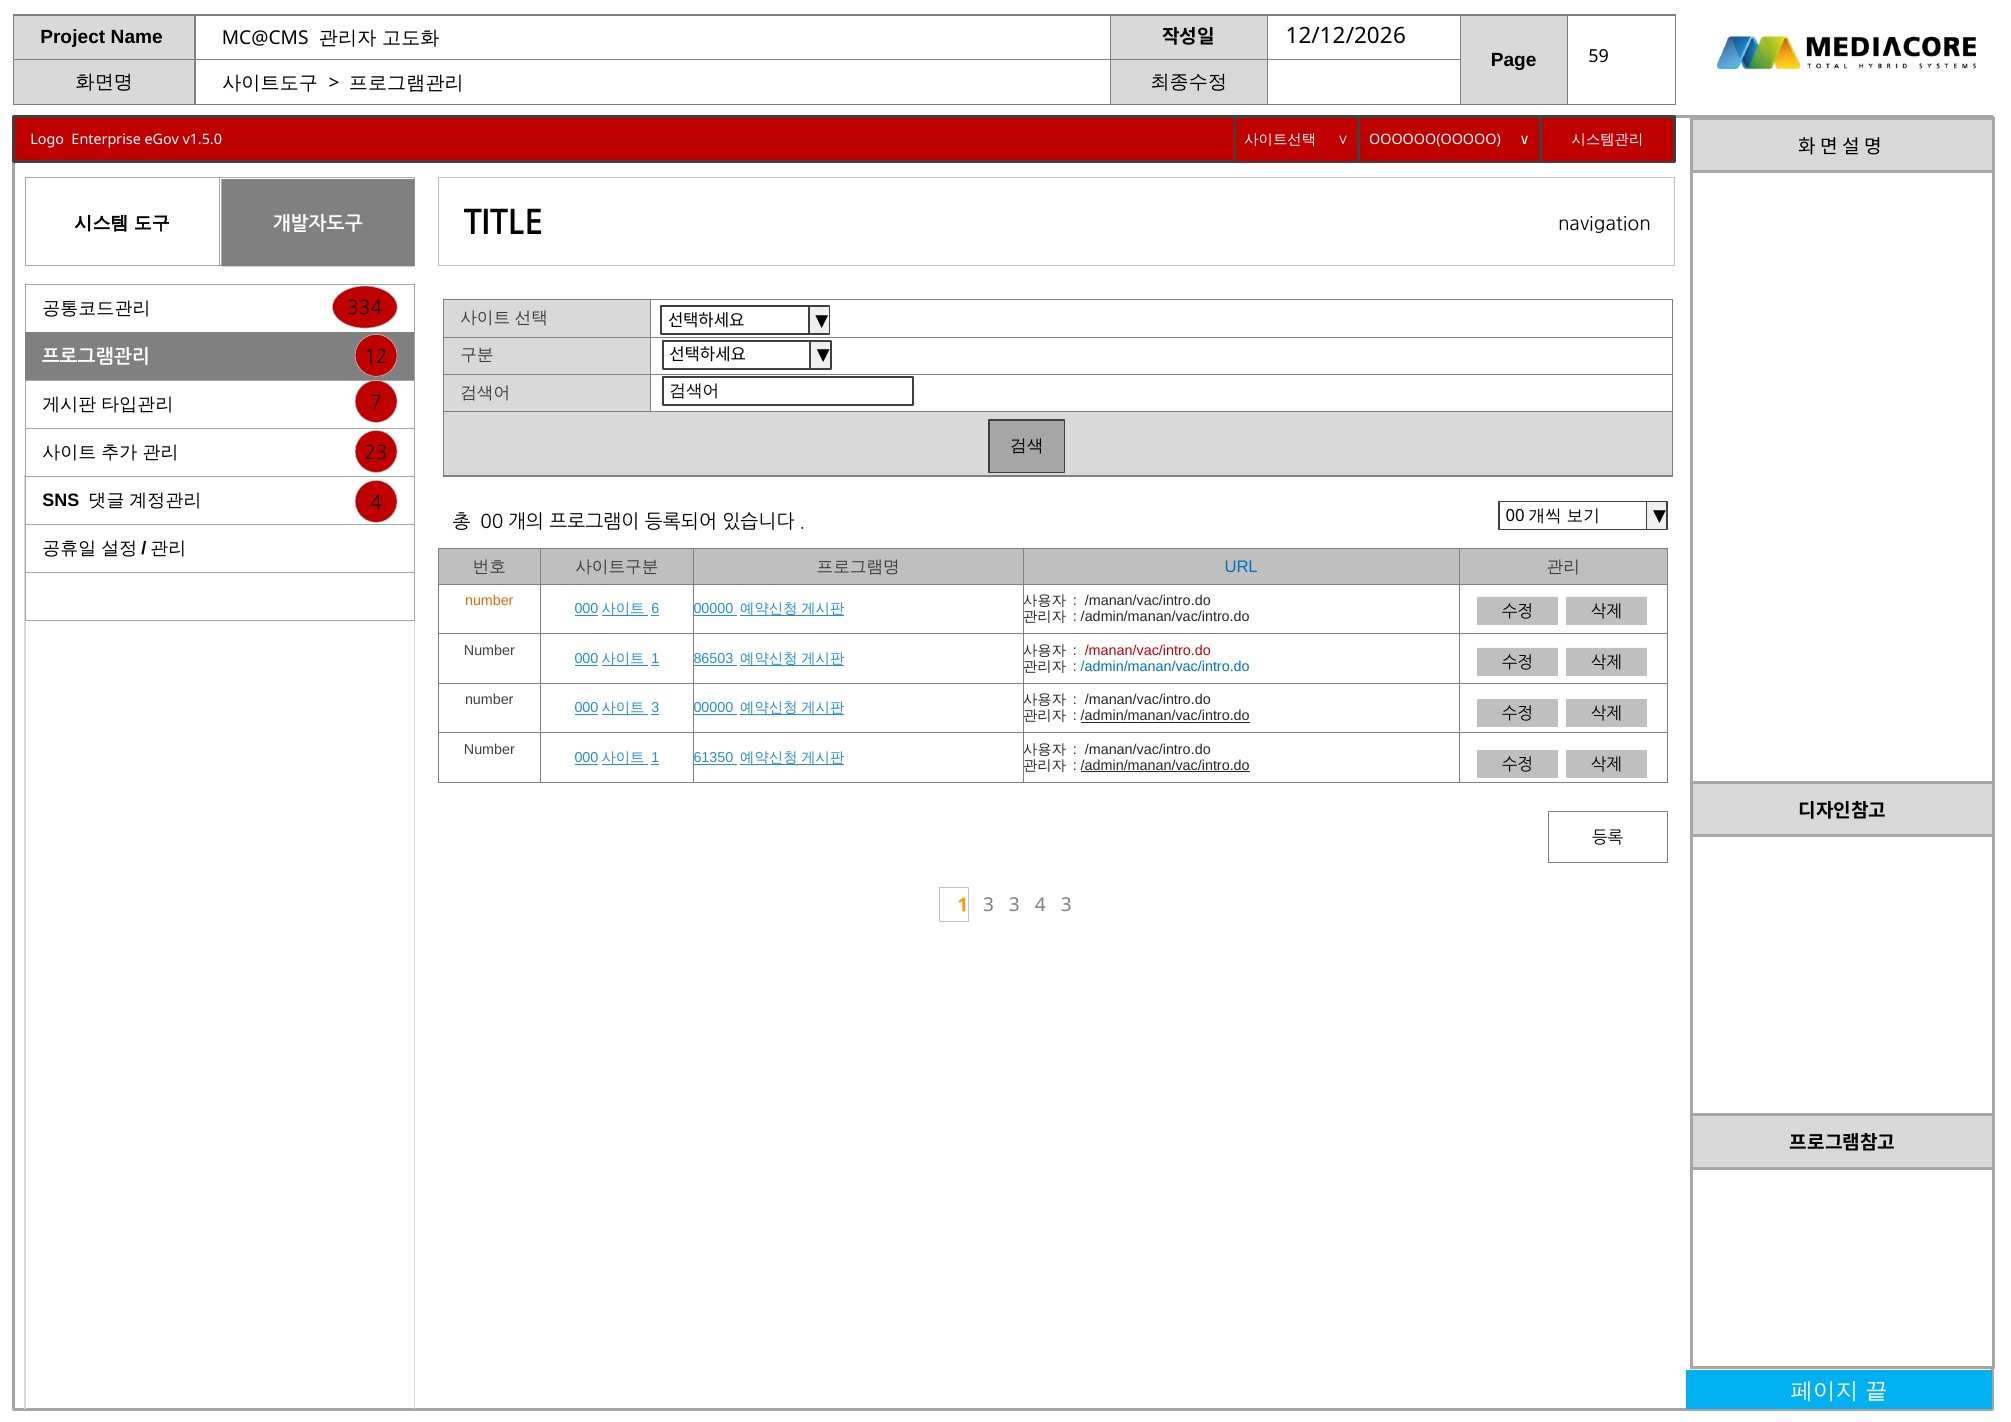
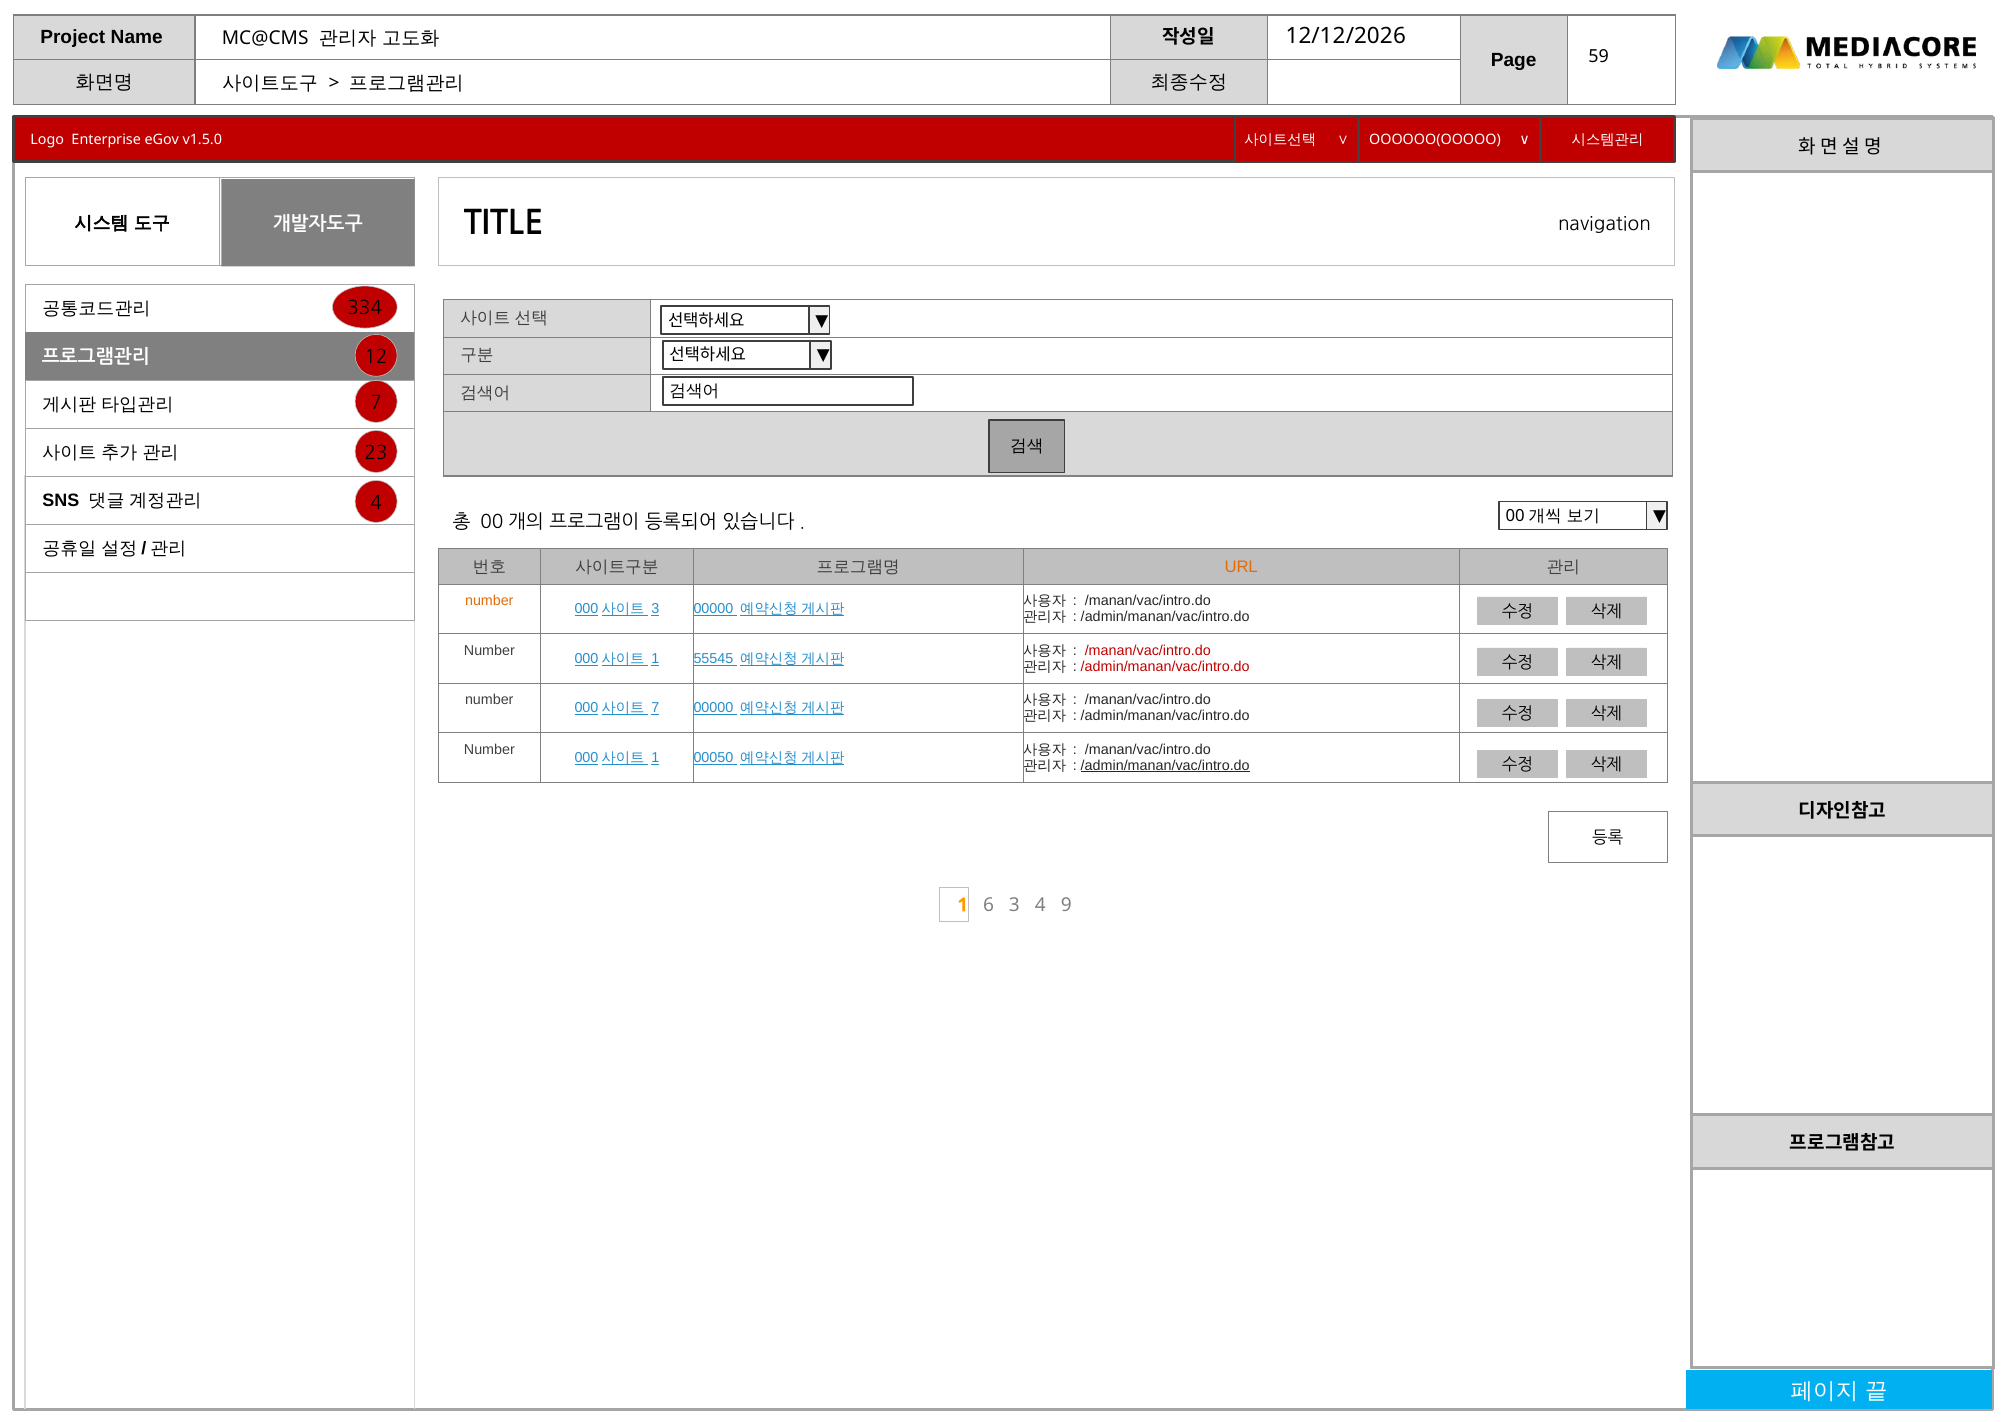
URL colour: blue -> orange
6 at (655, 609): 6 -> 3
86503: 86503 -> 55545
/admin/manan/vac/intro.do at (1165, 667) colour: blue -> red
3 at (655, 708): 3 -> 7
/admin/manan/vac/intro.do at (1165, 716) underline: present -> none
61350: 61350 -> 00050
1 3: 3 -> 6
4 3: 3 -> 9
